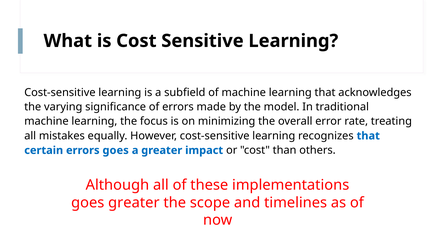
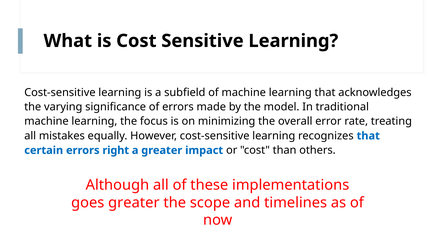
errors goes: goes -> right
